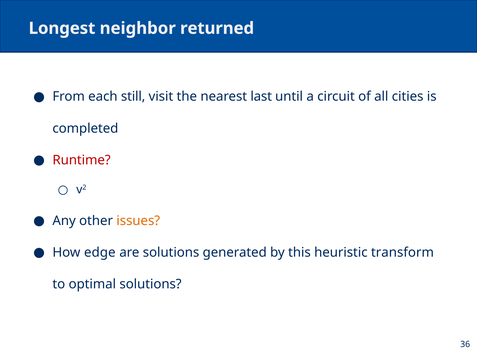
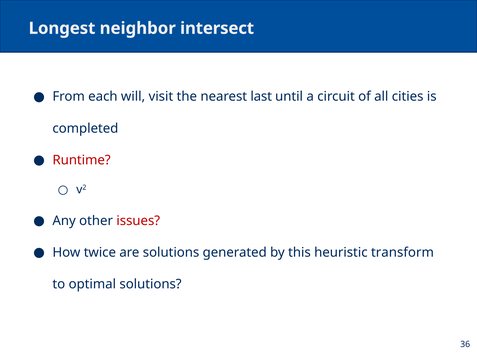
returned: returned -> intersect
still: still -> will
issues colour: orange -> red
edge: edge -> twice
